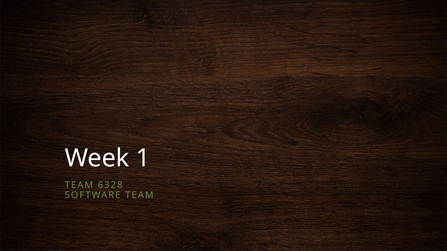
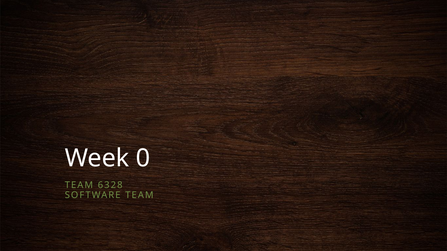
1: 1 -> 0
